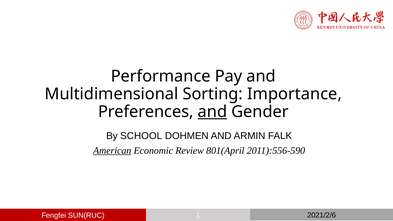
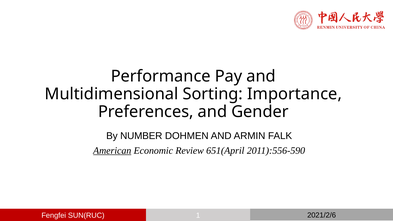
and at (212, 112) underline: present -> none
SCHOOL: SCHOOL -> NUMBER
801(April: 801(April -> 651(April
